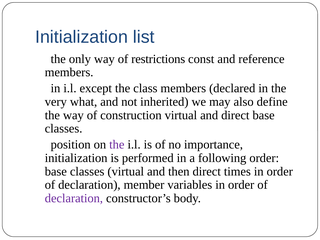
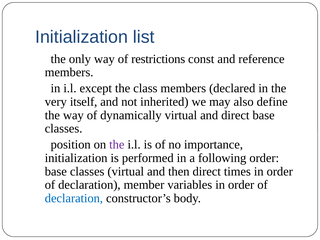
what: what -> itself
construction: construction -> dynamically
declaration at (74, 198) colour: purple -> blue
